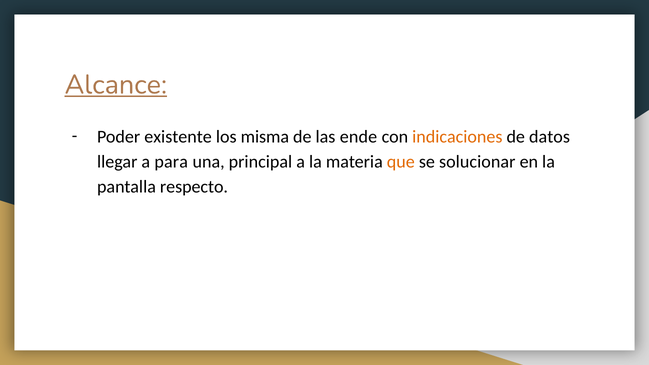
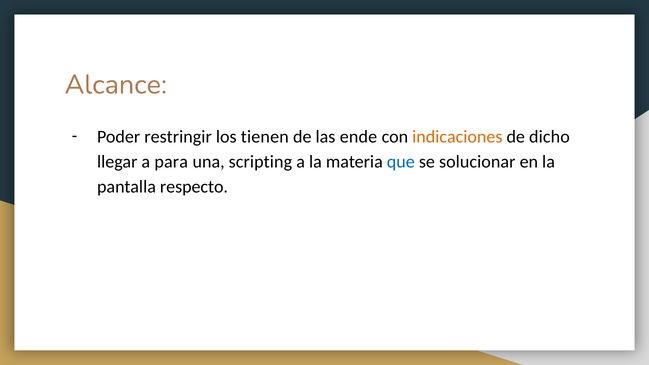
Alcance underline: present -> none
existente: existente -> restringir
misma: misma -> tienen
datos: datos -> dicho
principal: principal -> scripting
que colour: orange -> blue
